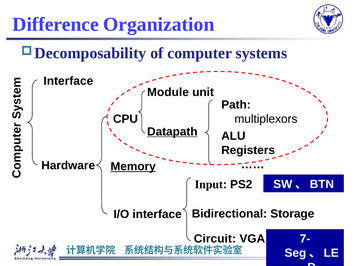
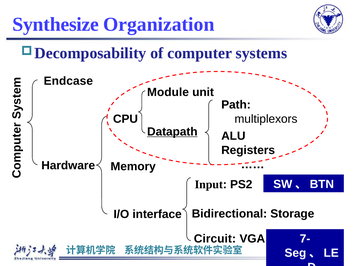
Difference: Difference -> Synthesize
Interface at (68, 81): Interface -> Endcase
Memory underline: present -> none
